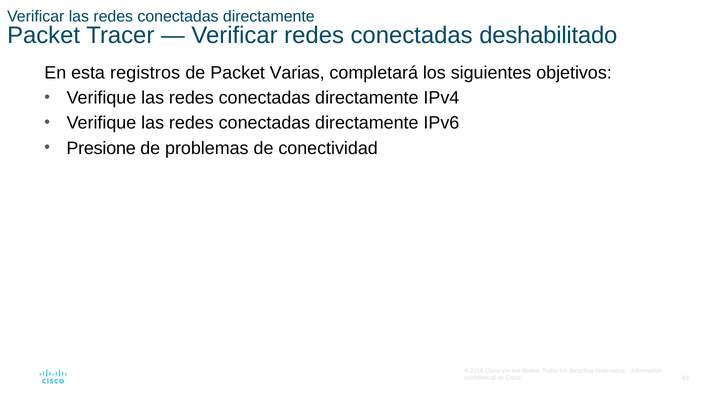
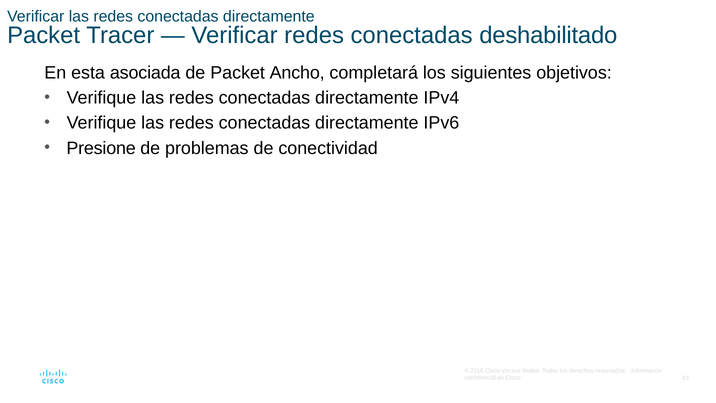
registros: registros -> asociada
Varias: Varias -> Ancho
